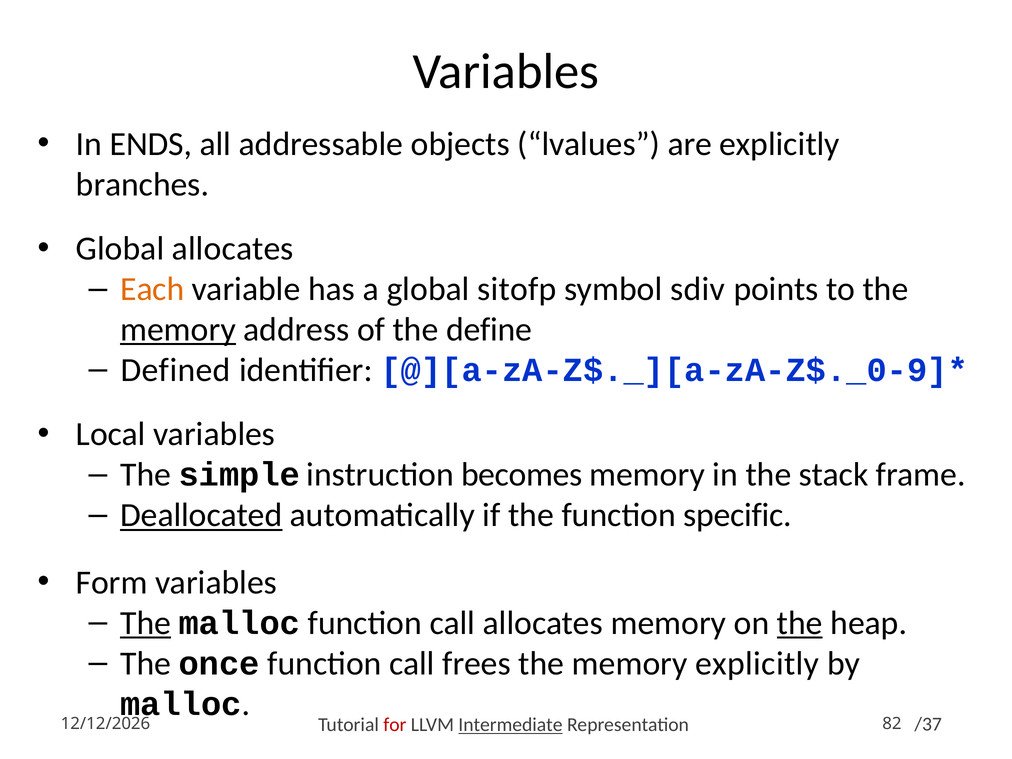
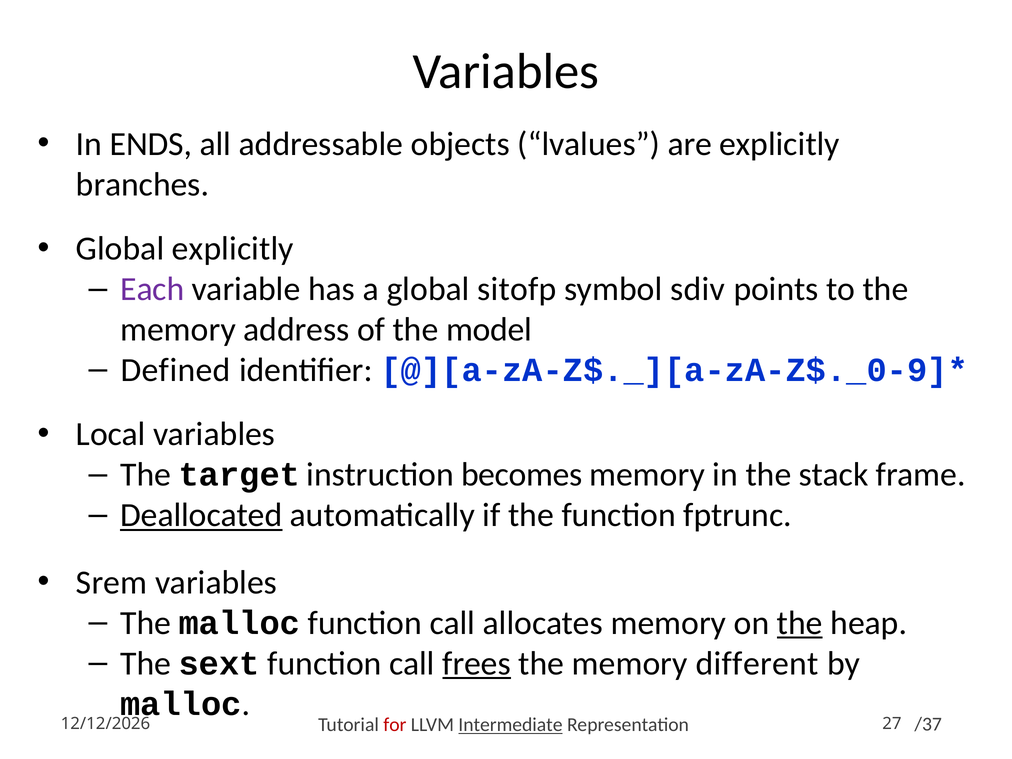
Global allocates: allocates -> explicitly
Each colour: orange -> purple
memory at (178, 330) underline: present -> none
define: define -> model
simple: simple -> target
specific: specific -> fptrunc
Form: Form -> Srem
The at (146, 623) underline: present -> none
once: once -> sext
frees underline: none -> present
memory explicitly: explicitly -> different
82: 82 -> 27
